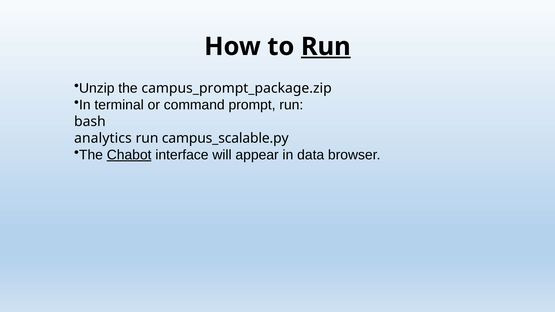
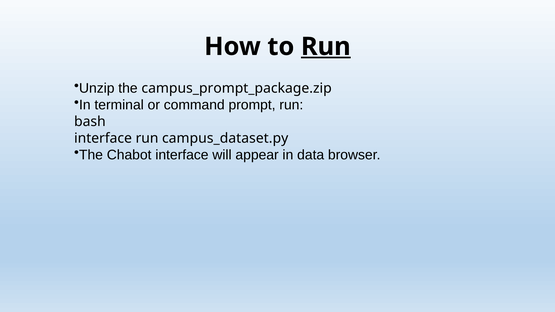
analytics at (103, 138): analytics -> interface
campus_scalable.py: campus_scalable.py -> campus_dataset.py
Chabot underline: present -> none
